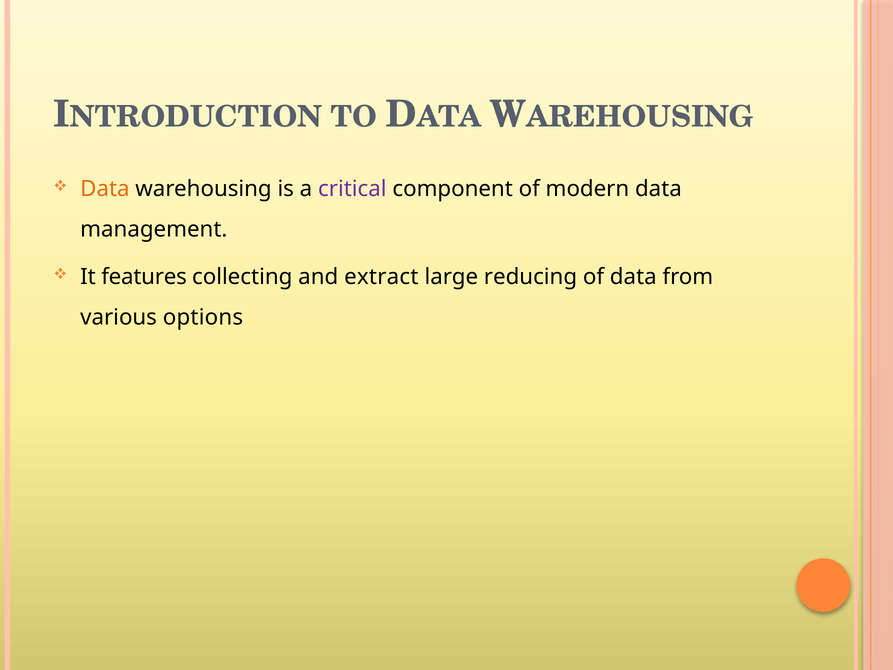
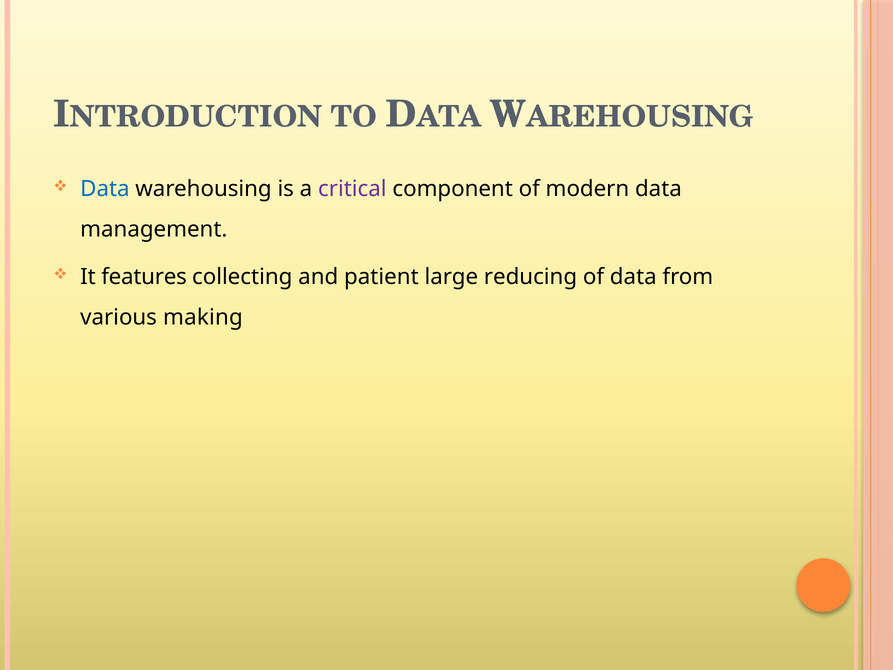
Data at (105, 189) colour: orange -> blue
extract: extract -> patient
options: options -> making
